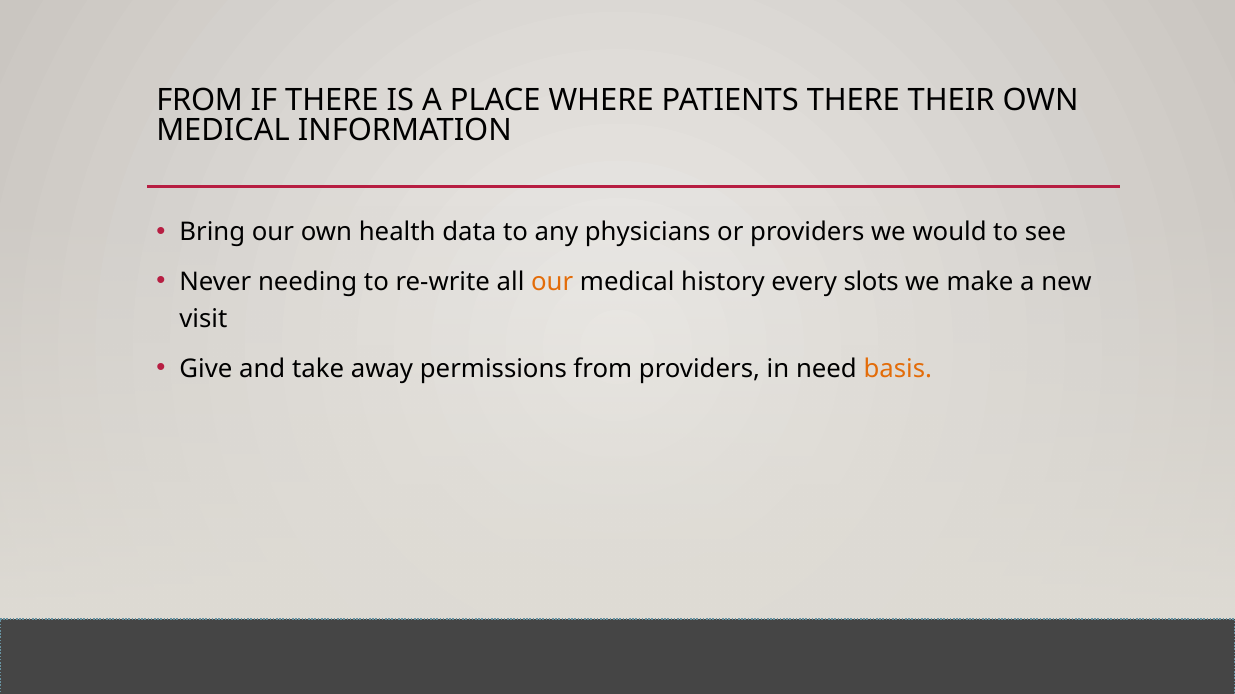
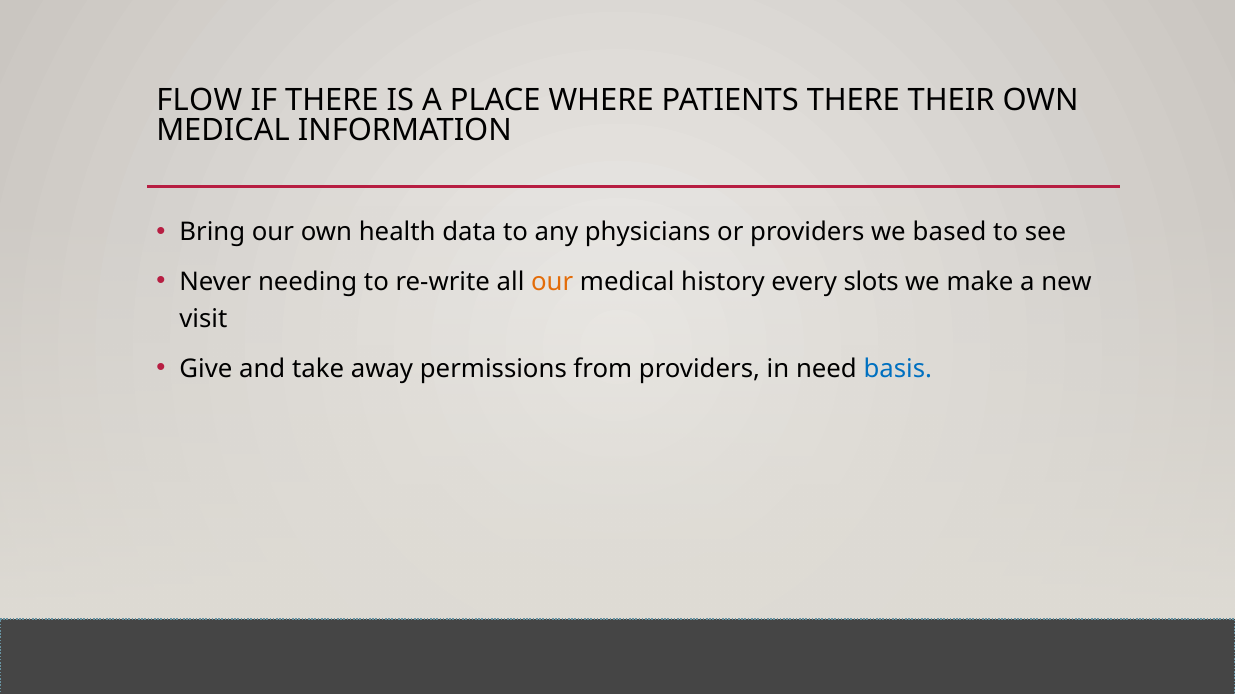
FROM at (200, 100): FROM -> FLOW
would: would -> based
basis colour: orange -> blue
